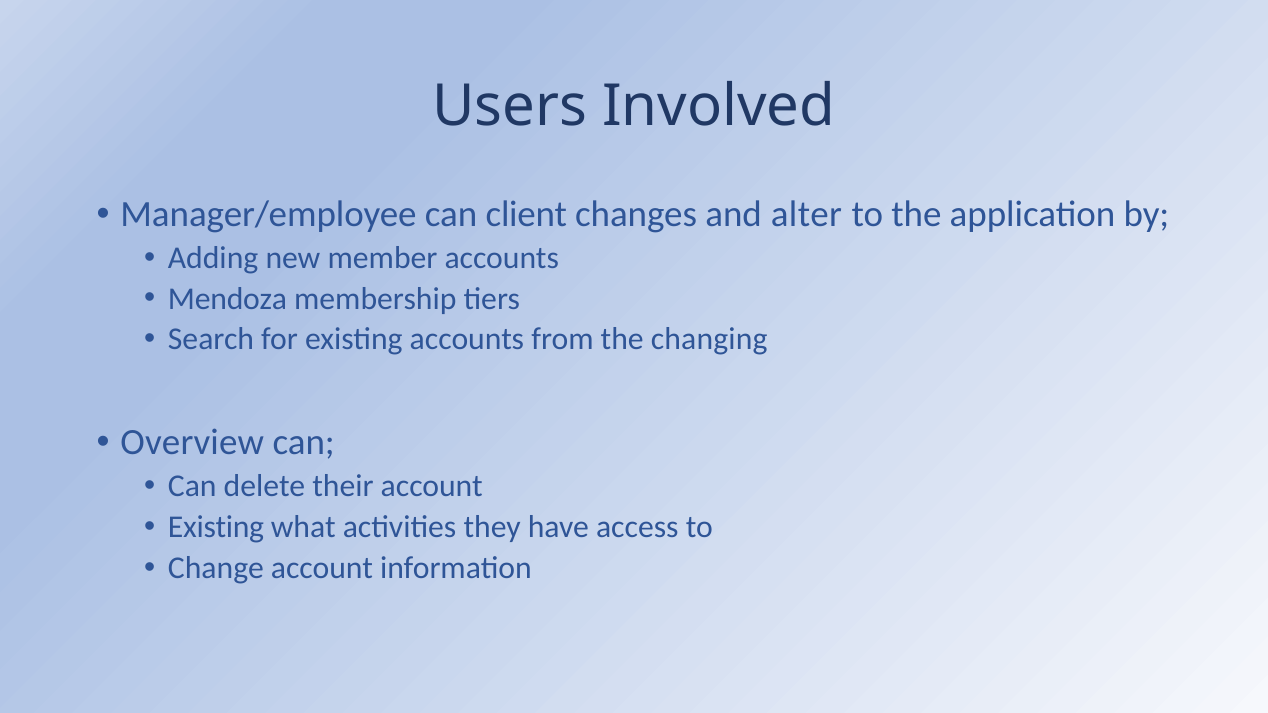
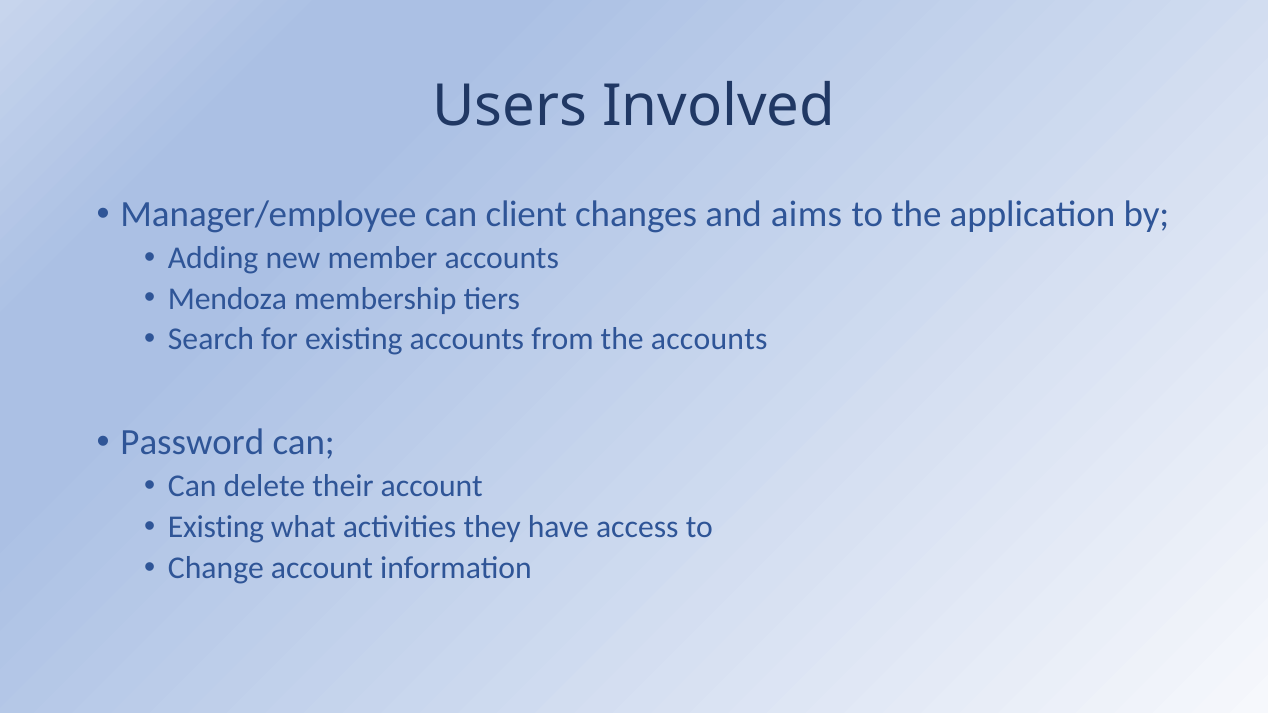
alter: alter -> aims
the changing: changing -> accounts
Overview: Overview -> Password
